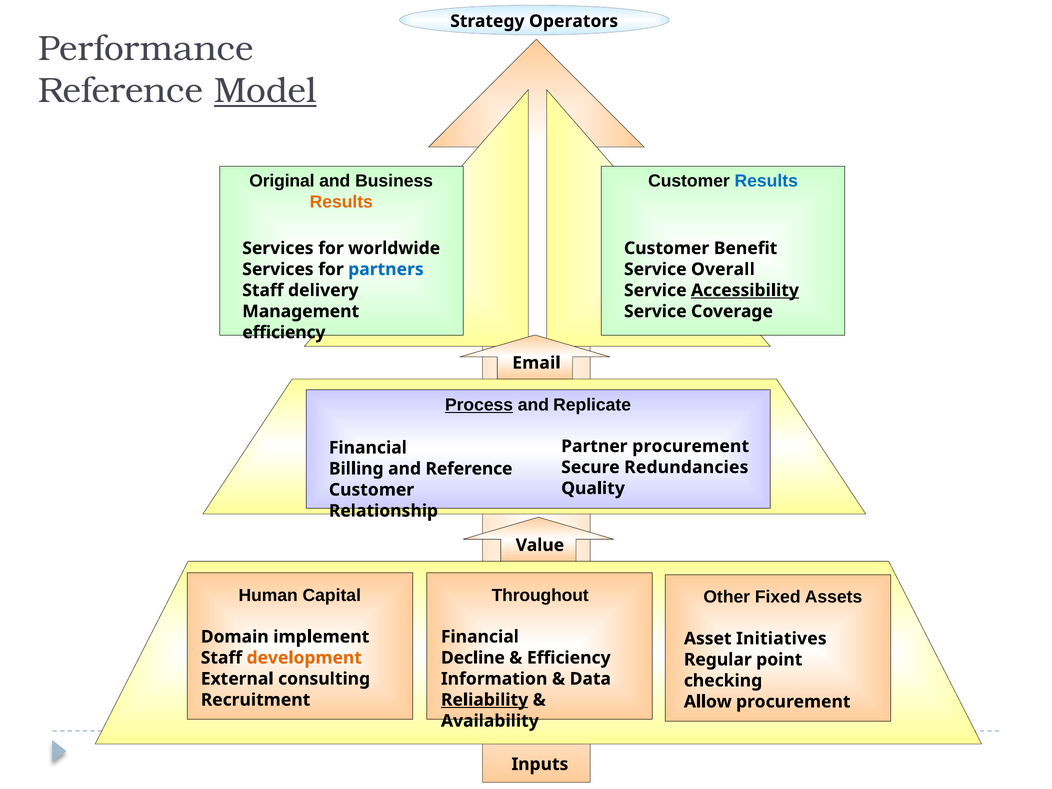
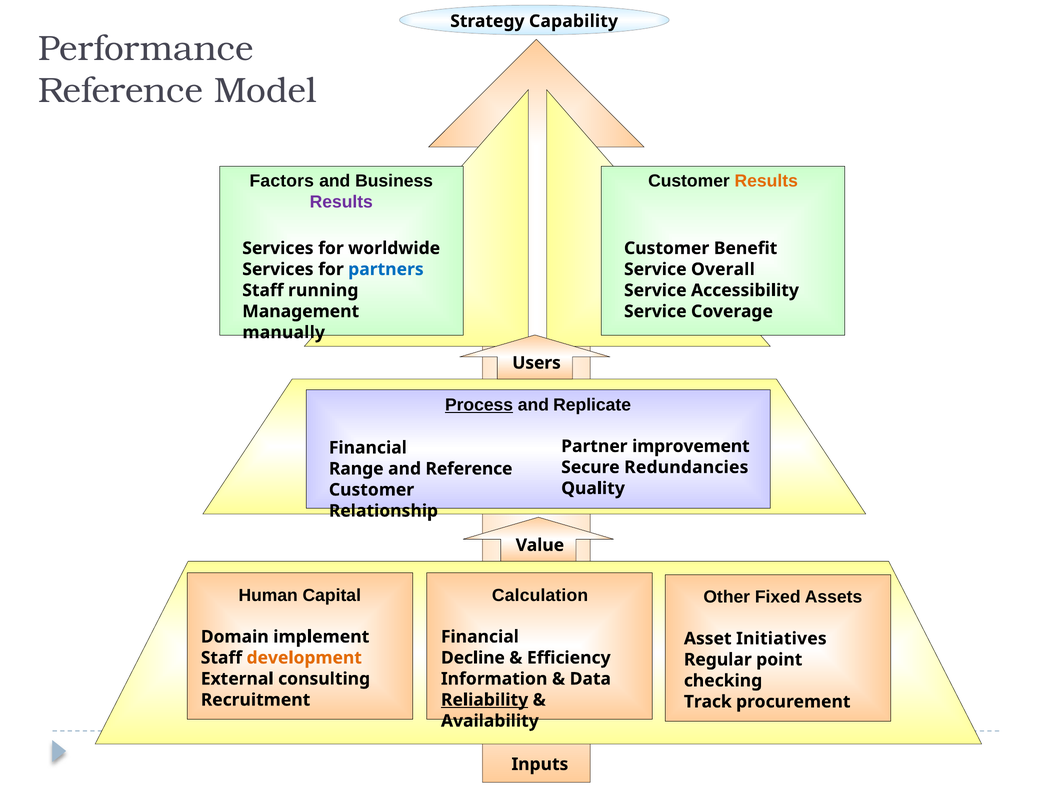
Operators: Operators -> Capability
Model underline: present -> none
Original: Original -> Factors
Results at (766, 181) colour: blue -> orange
Results at (341, 202) colour: orange -> purple
delivery: delivery -> running
Accessibility underline: present -> none
efficiency at (284, 332): efficiency -> manually
Email: Email -> Users
Partner procurement: procurement -> improvement
Billing: Billing -> Range
Throughout: Throughout -> Calculation
Allow: Allow -> Track
